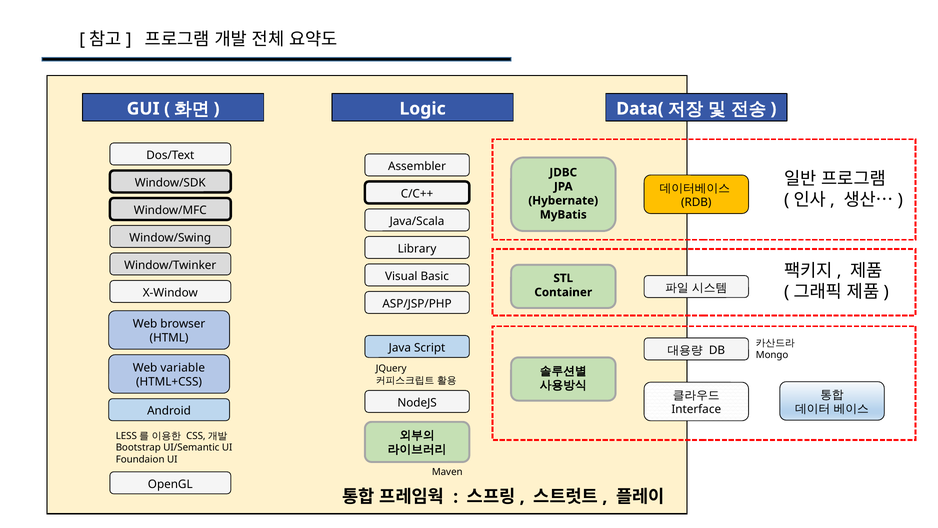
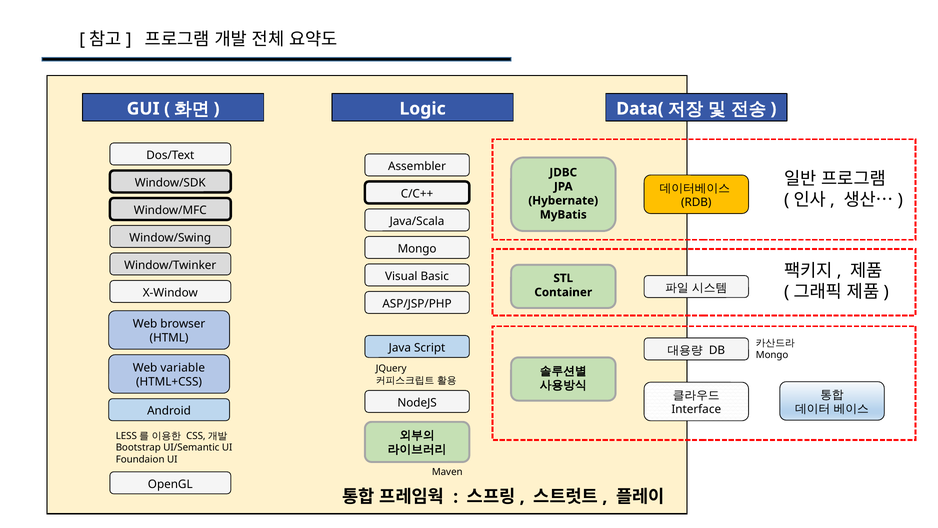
Library at (417, 249): Library -> Mongo
